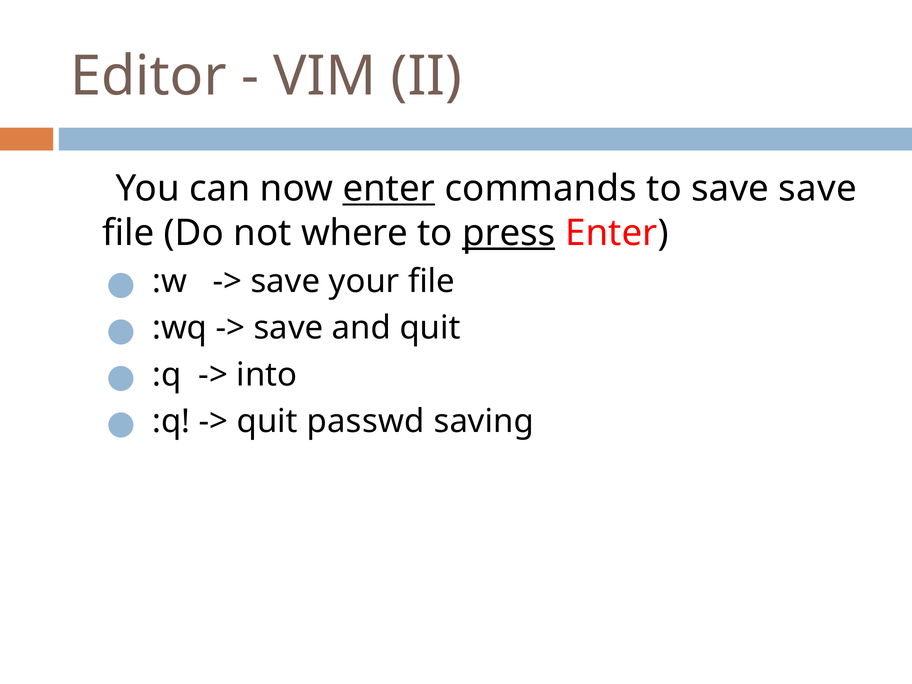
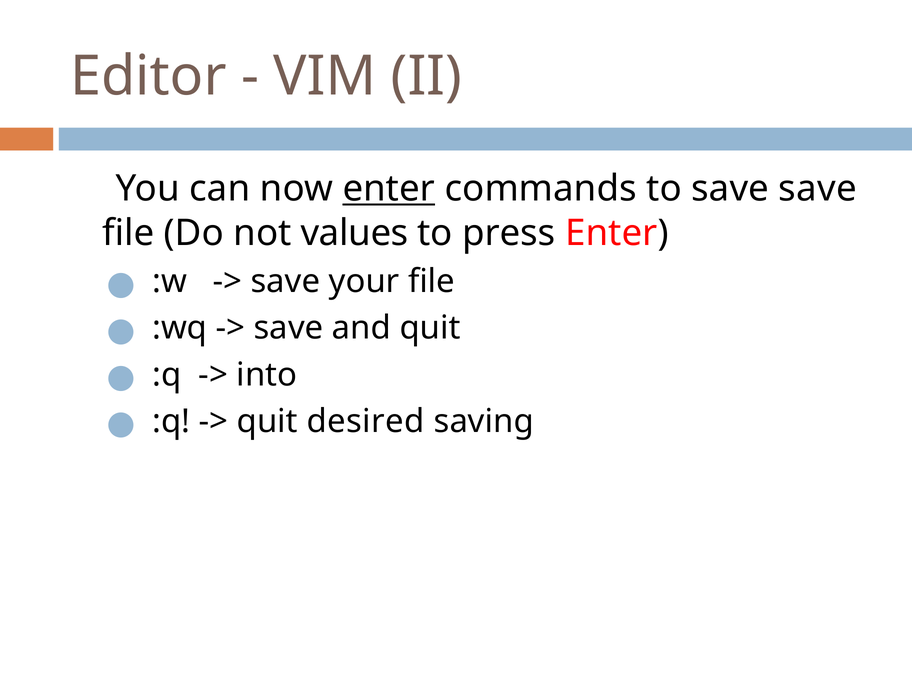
where: where -> values
press underline: present -> none
passwd: passwd -> desired
